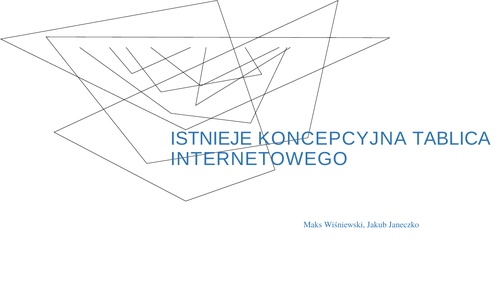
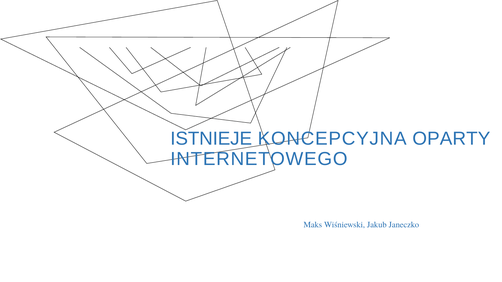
TABLICA: TABLICA -> OPARTY
